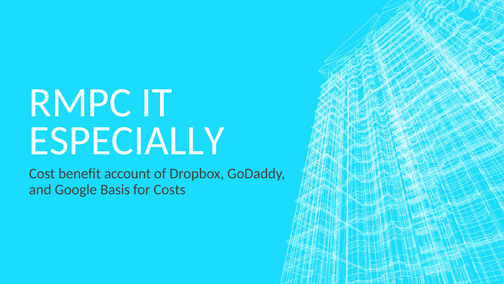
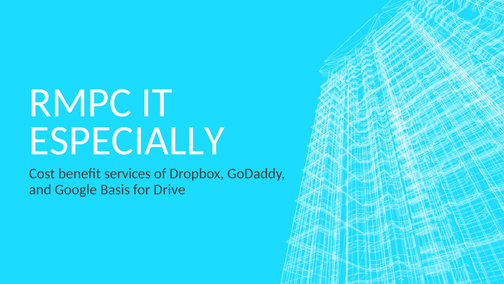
account: account -> services
Costs: Costs -> Drive
